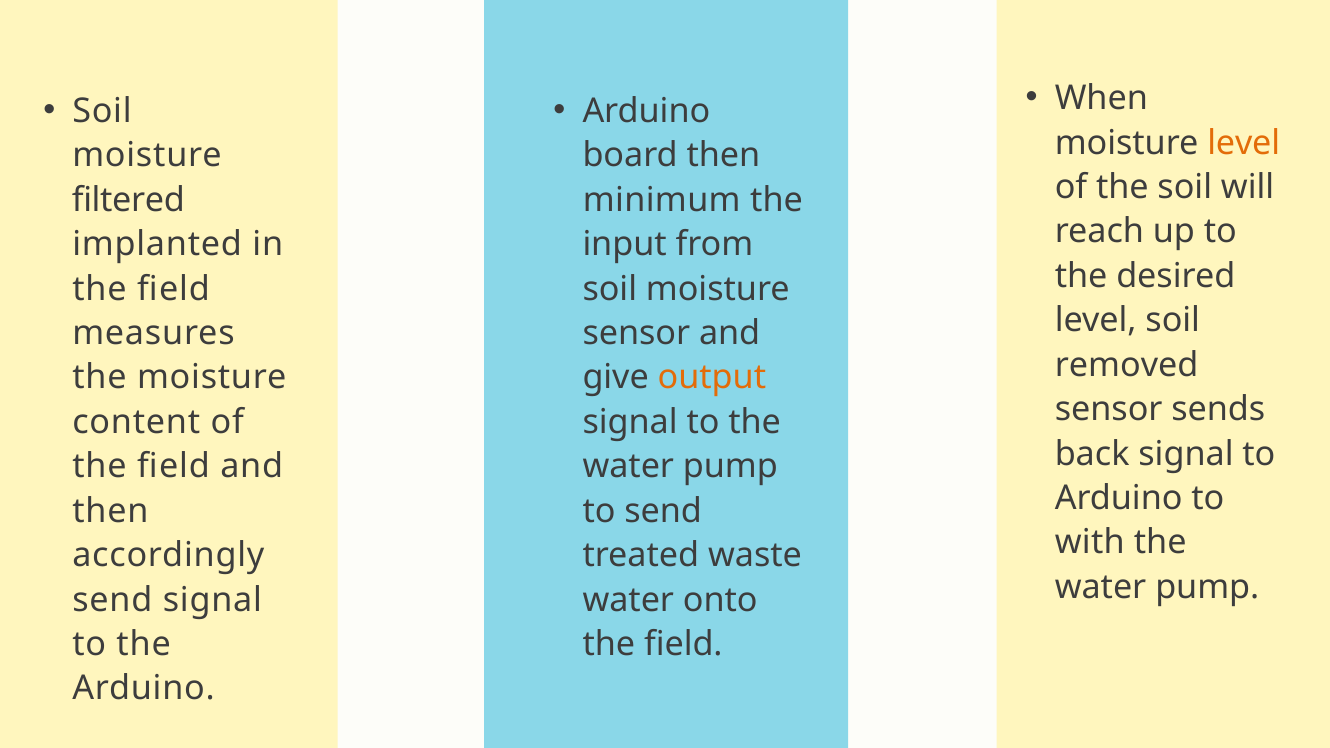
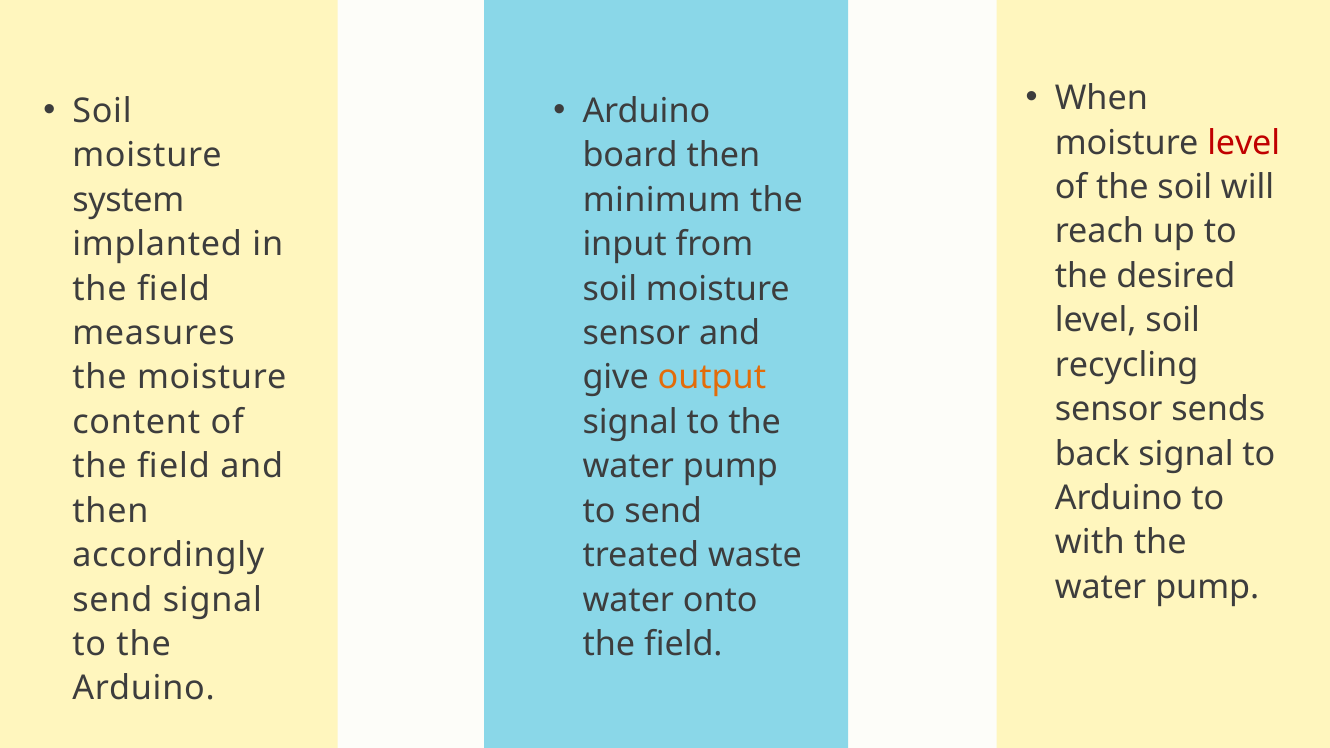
level at (1244, 143) colour: orange -> red
filtered: filtered -> system
removed: removed -> recycling
